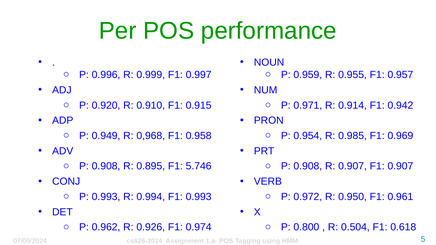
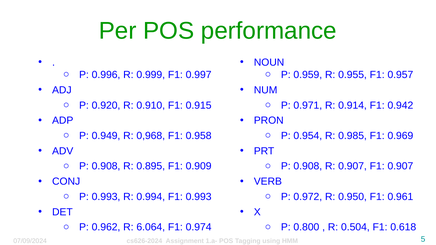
5.746: 5.746 -> 0.909
0.926: 0.926 -> 6.064
